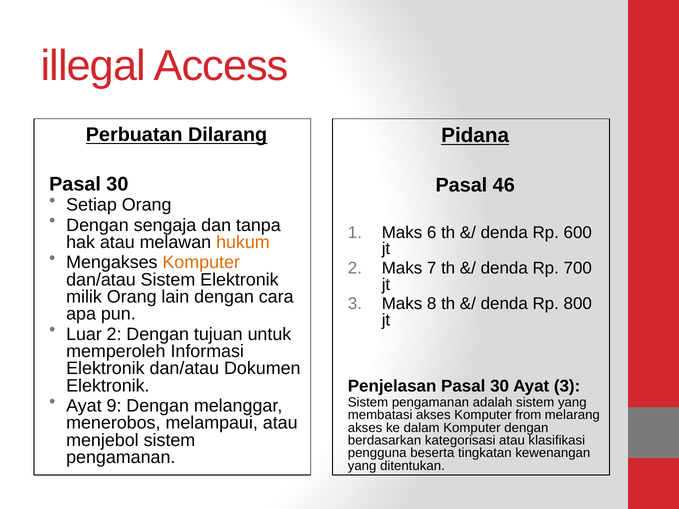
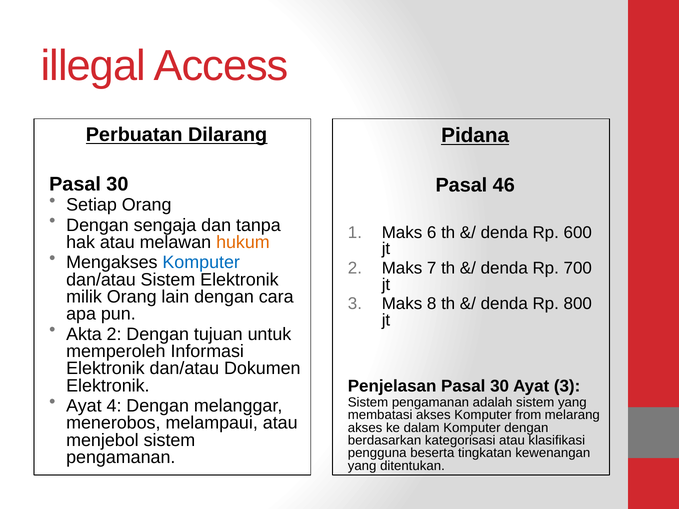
Komputer at (201, 263) colour: orange -> blue
Luar: Luar -> Akta
9: 9 -> 4
